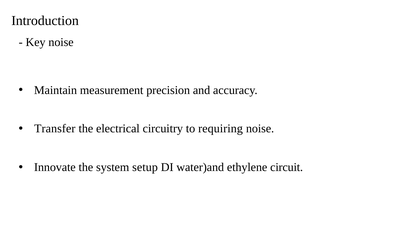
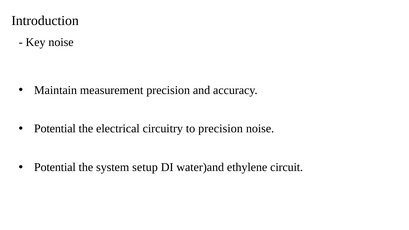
Transfer at (55, 129): Transfer -> Potential
to requiring: requiring -> precision
Innovate at (55, 167): Innovate -> Potential
